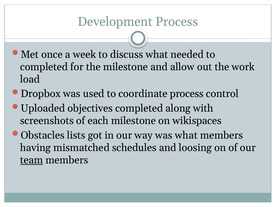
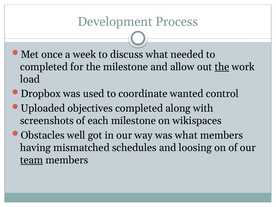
the at (222, 67) underline: none -> present
coordinate process: process -> wanted
lists: lists -> well
